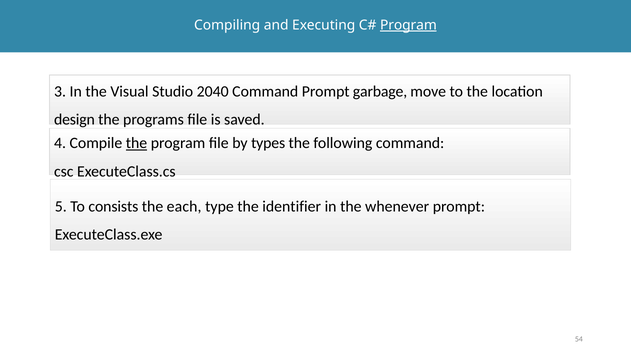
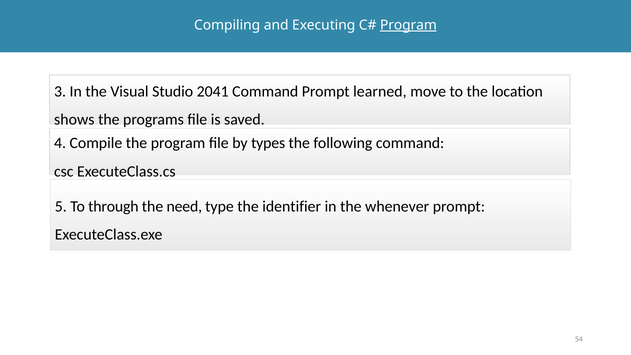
2040: 2040 -> 2041
garbage: garbage -> learned
design: design -> shows
the at (136, 143) underline: present -> none
consists: consists -> through
each: each -> need
